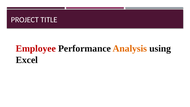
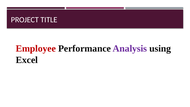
Analysis colour: orange -> purple
